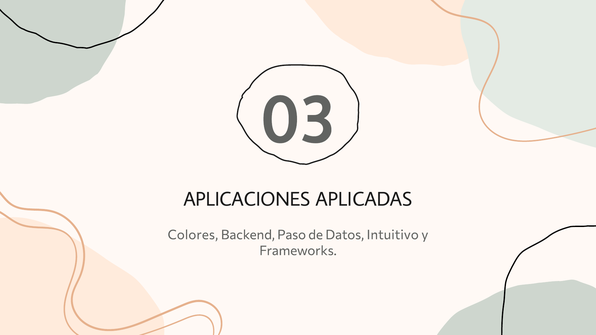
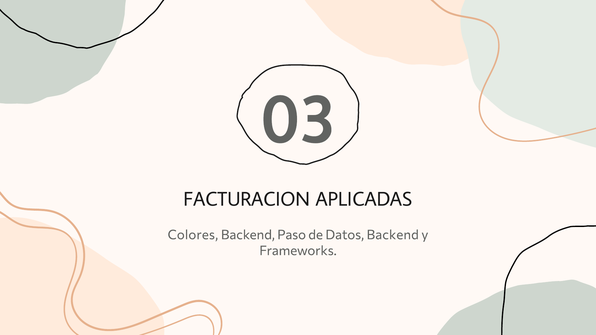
APLICACIONES: APLICACIONES -> FACTURACION
Datos Intuitivo: Intuitivo -> Backend
